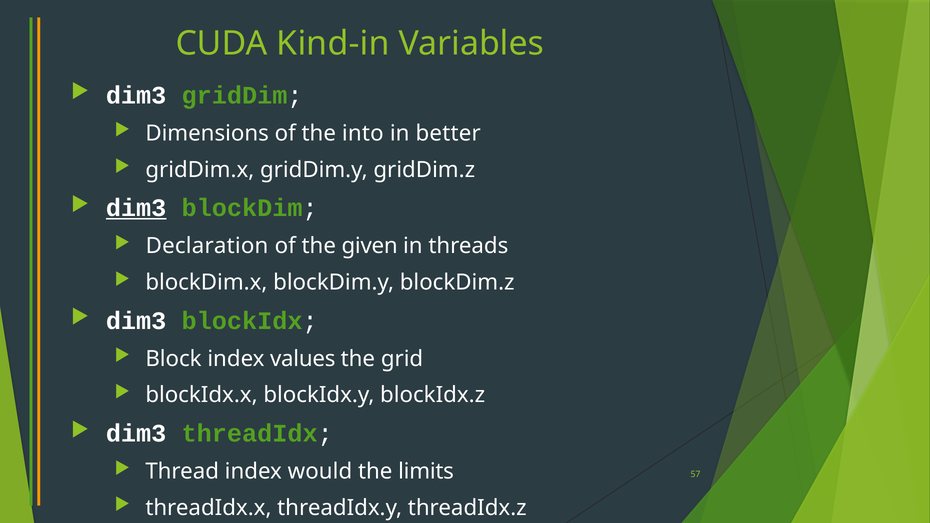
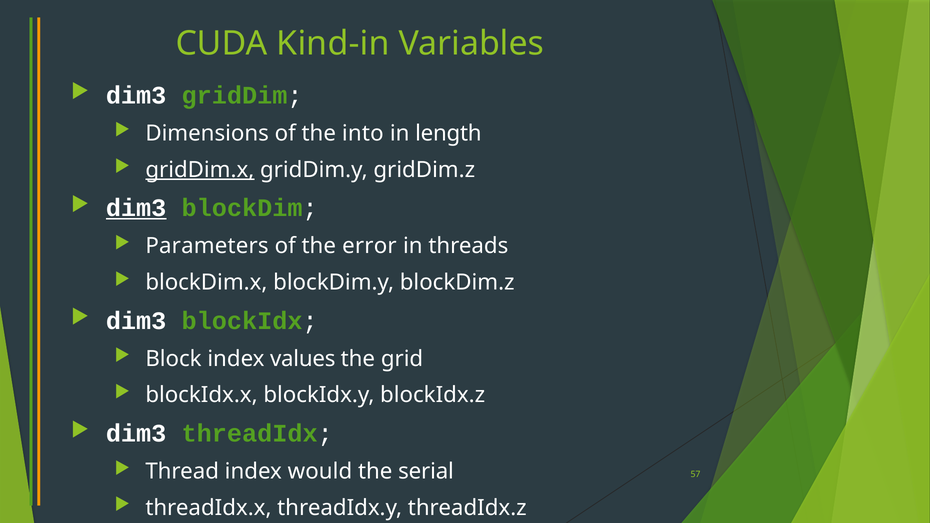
better: better -> length
gridDim.x underline: none -> present
Declaration: Declaration -> Parameters
given: given -> error
limits: limits -> serial
